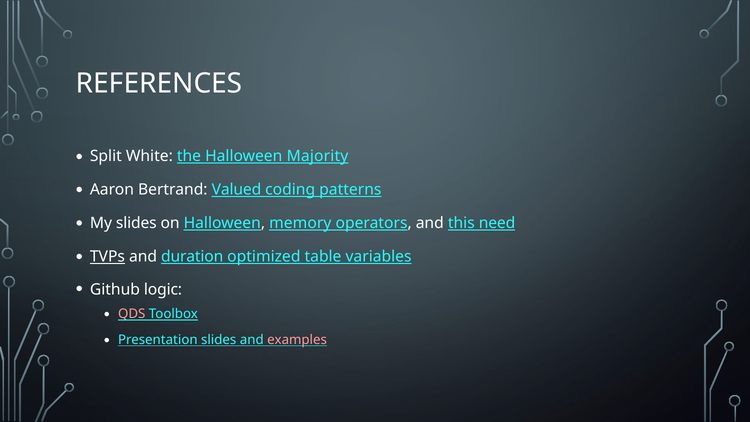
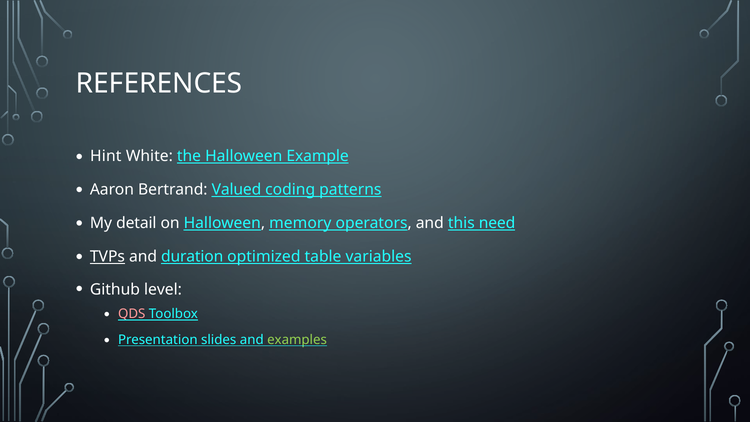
Split: Split -> Hint
Majority: Majority -> Example
My slides: slides -> detail
logic: logic -> level
examples colour: pink -> light green
